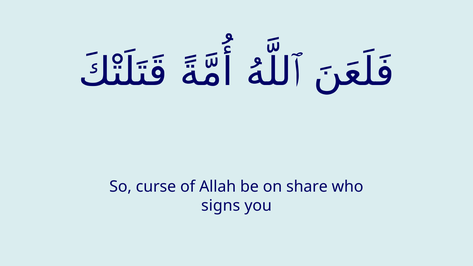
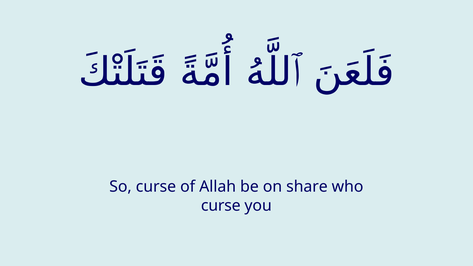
signs at (221, 206): signs -> curse
